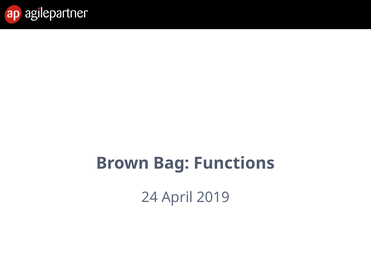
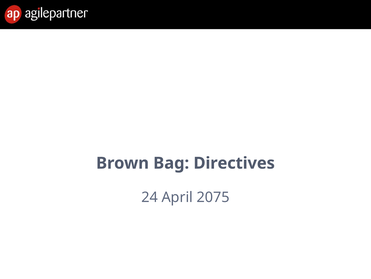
Functions: Functions -> Directives
2019: 2019 -> 2075
